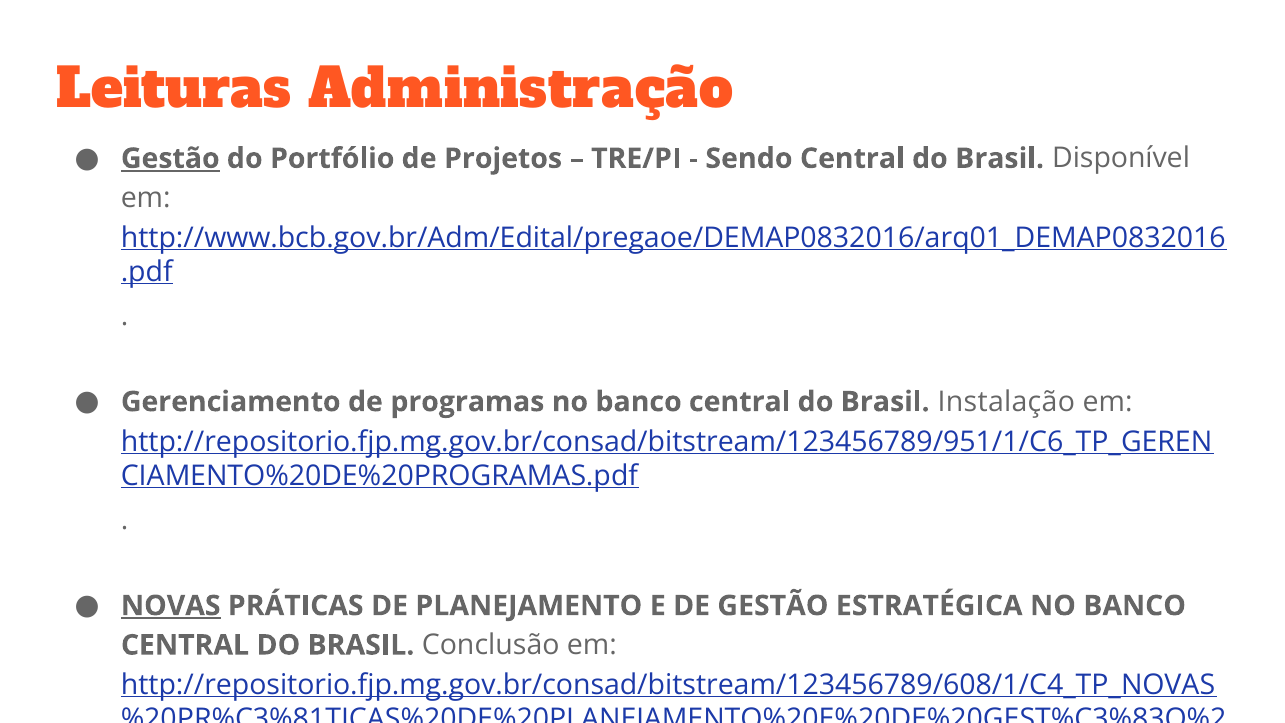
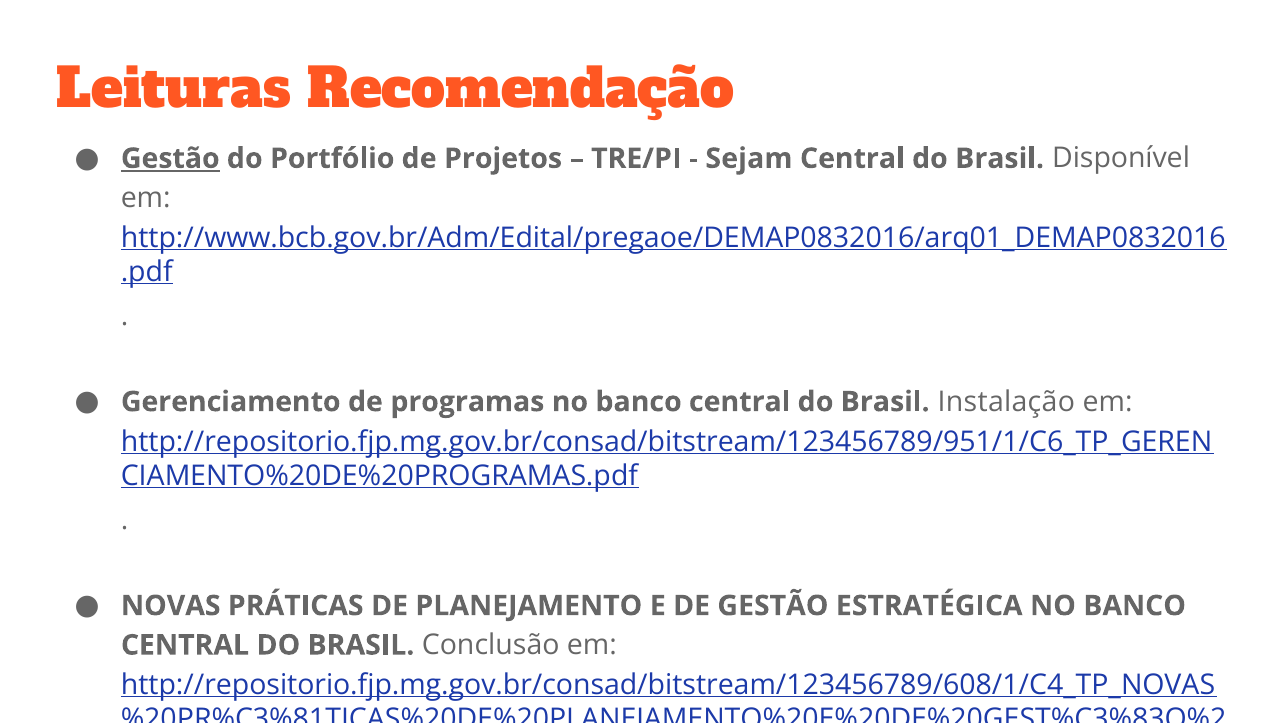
Administração: Administração -> Recomendação
Sendo: Sendo -> Sejam
NOVAS underline: present -> none
